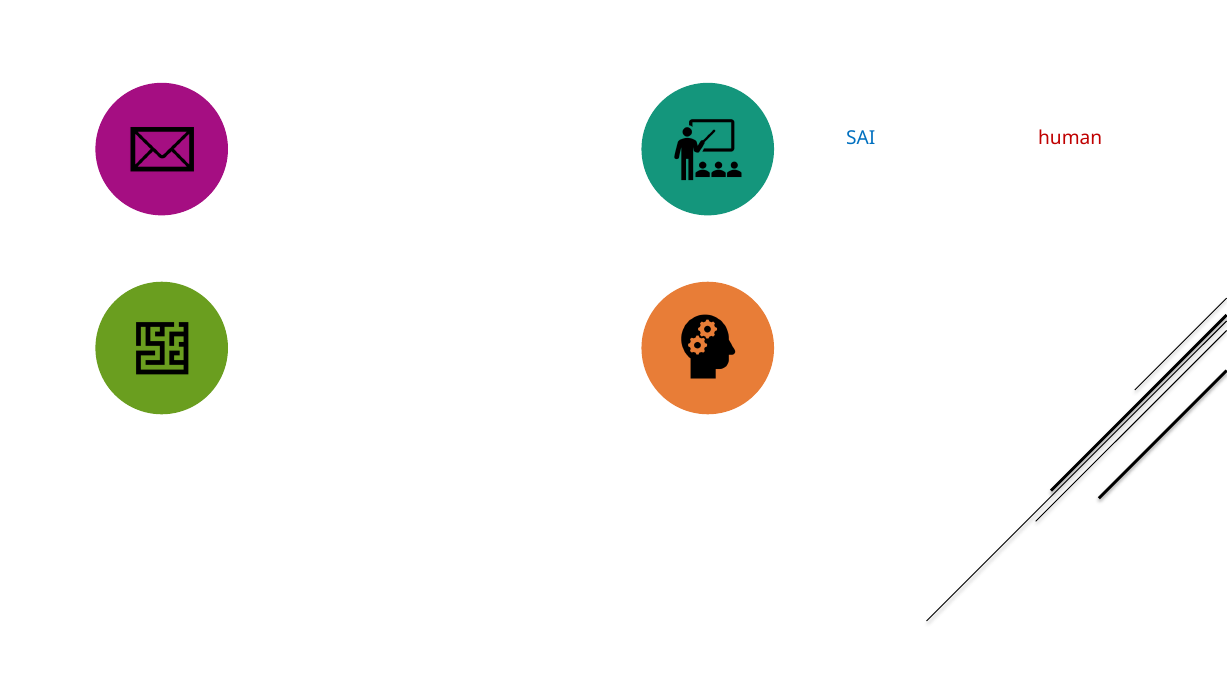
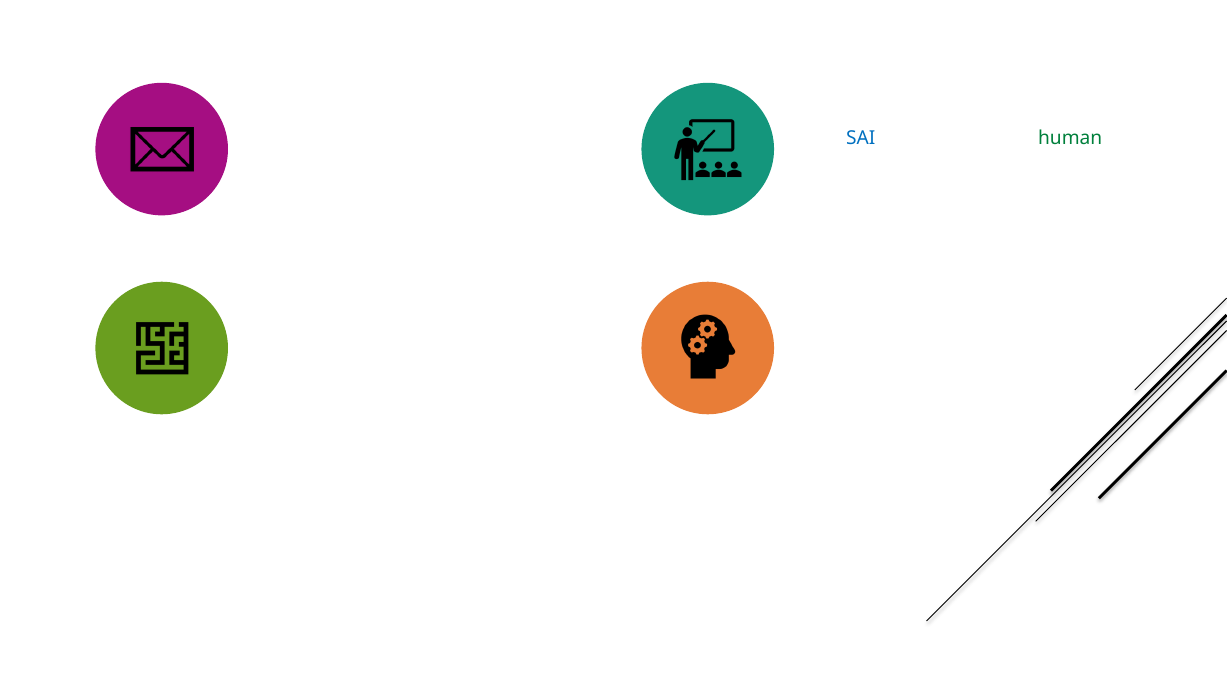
human at (1070, 139) colour: red -> green
